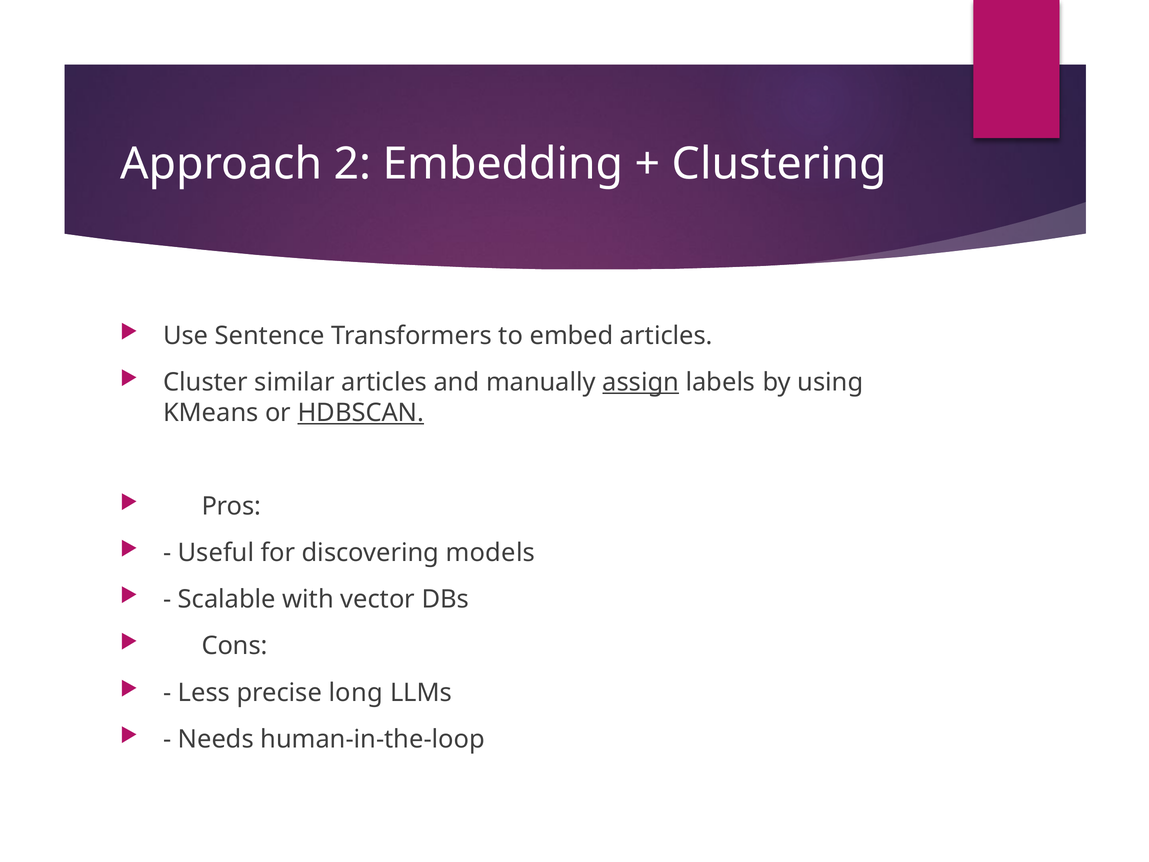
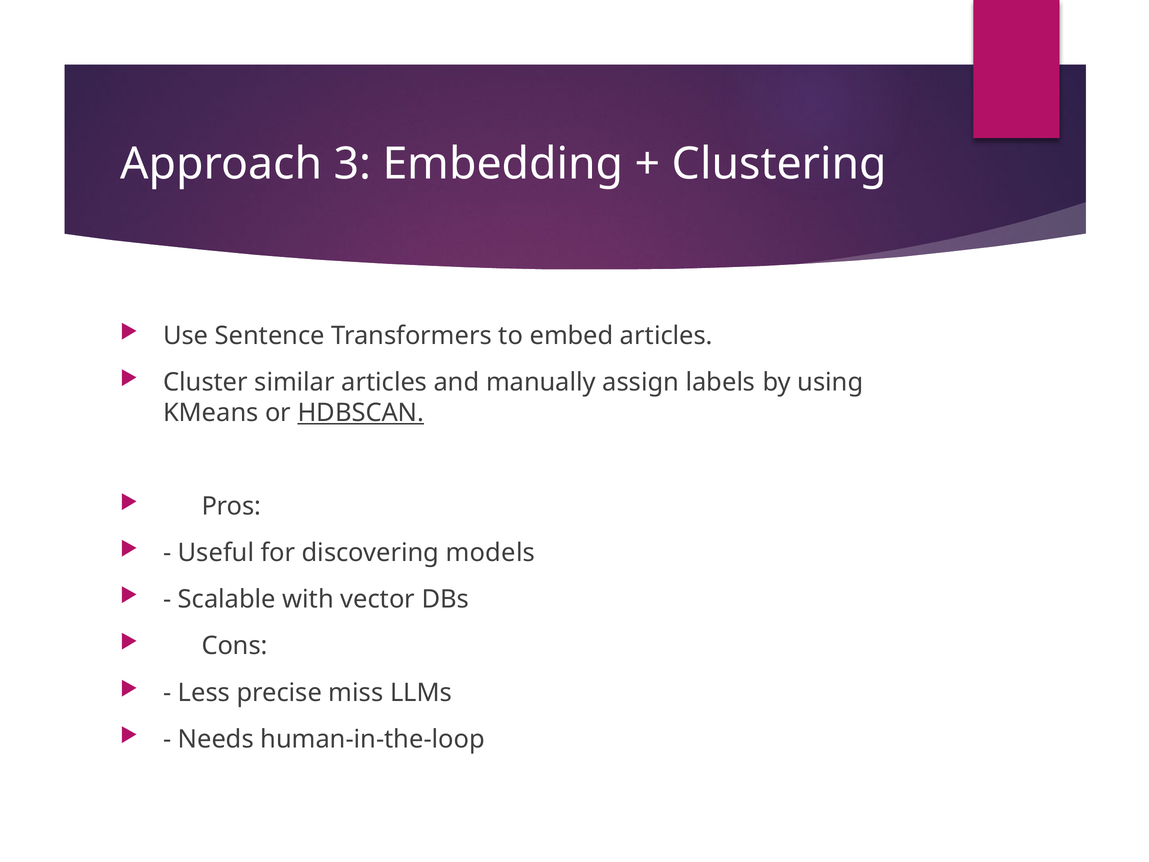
2: 2 -> 3
assign underline: present -> none
long: long -> miss
